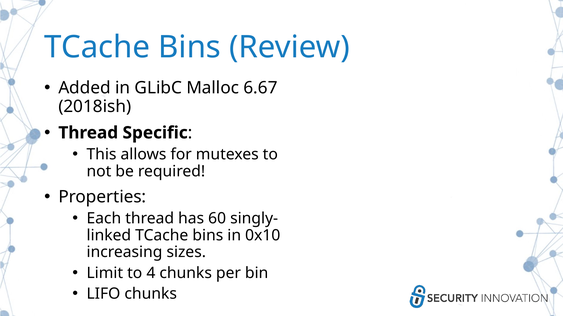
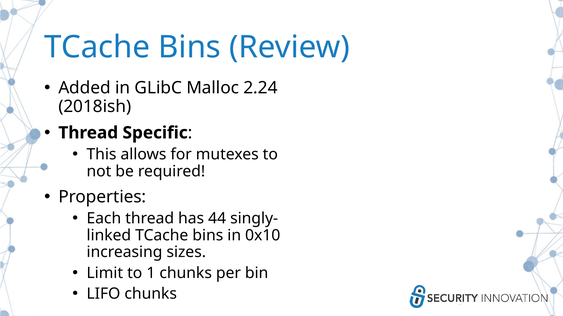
6.67: 6.67 -> 2.24
60: 60 -> 44
4: 4 -> 1
